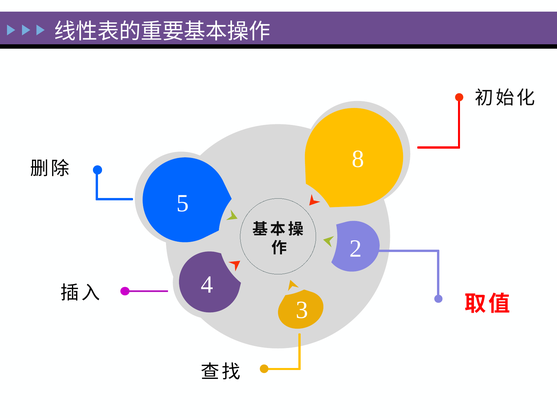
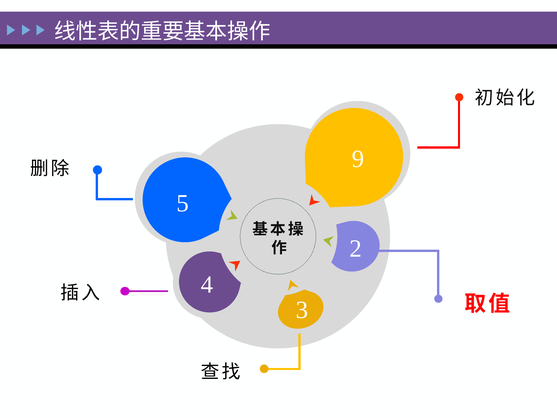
8: 8 -> 9
